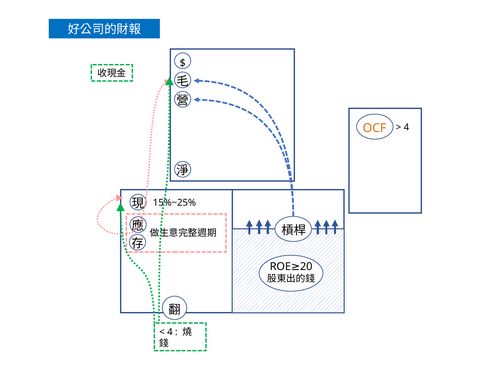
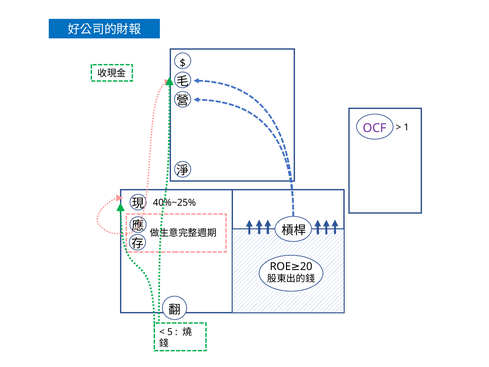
4 at (406, 127): 4 -> 1
OCF colour: orange -> purple
15%~25%: 15%~25% -> 40%~25%
4 at (170, 332): 4 -> 5
